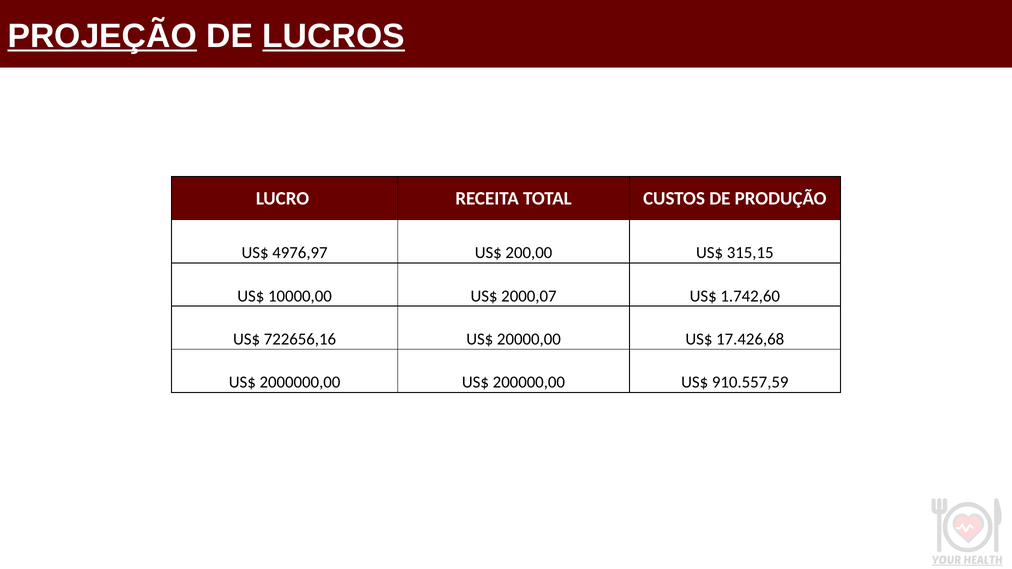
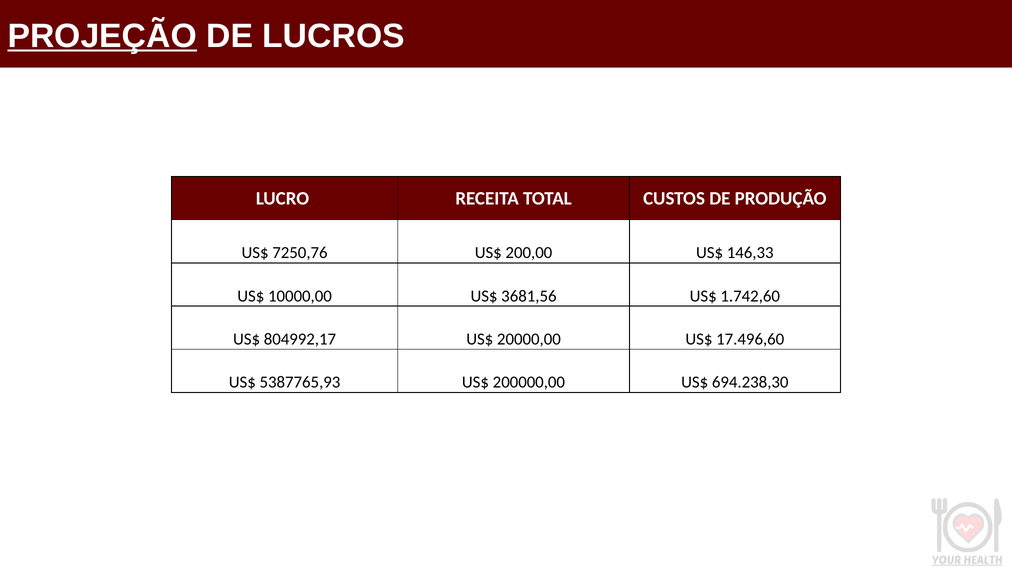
LUCROS underline: present -> none
4976,97: 4976,97 -> 7250,76
315,15: 315,15 -> 146,33
2000,07: 2000,07 -> 3681,56
722656,16: 722656,16 -> 804992,17
17.426,68: 17.426,68 -> 17.496,60
2000000,00: 2000000,00 -> 5387765,93
910.557,59: 910.557,59 -> 694.238,30
